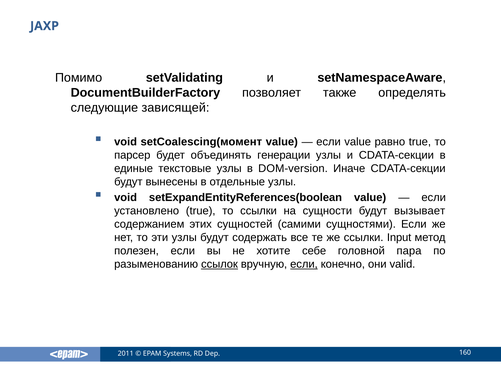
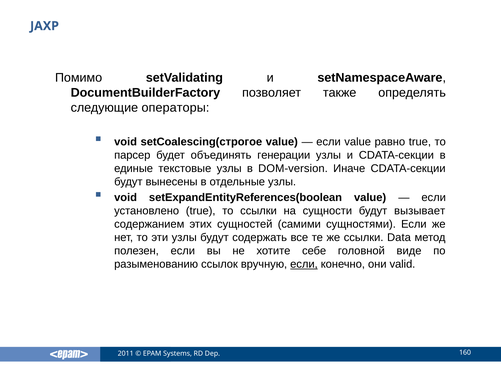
зависящей: зависящей -> операторы
setCoalescing(момент: setCoalescing(момент -> setCoalescing(строгое
Input: Input -> Data
пара: пара -> виде
ссылок underline: present -> none
